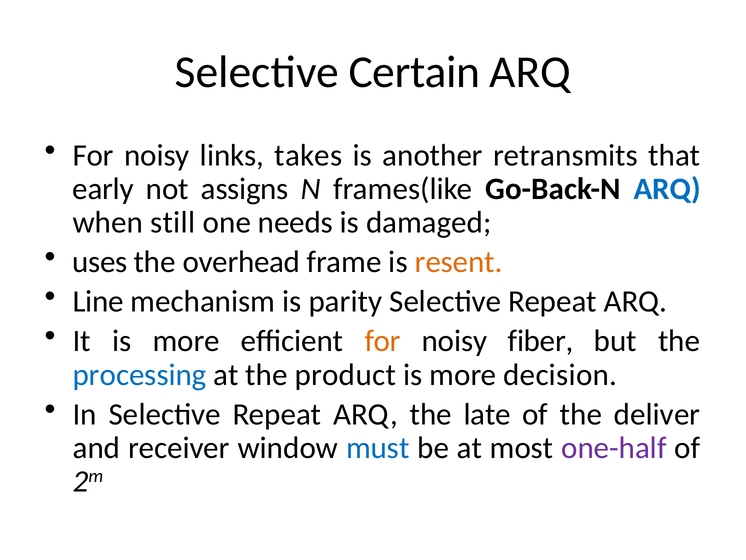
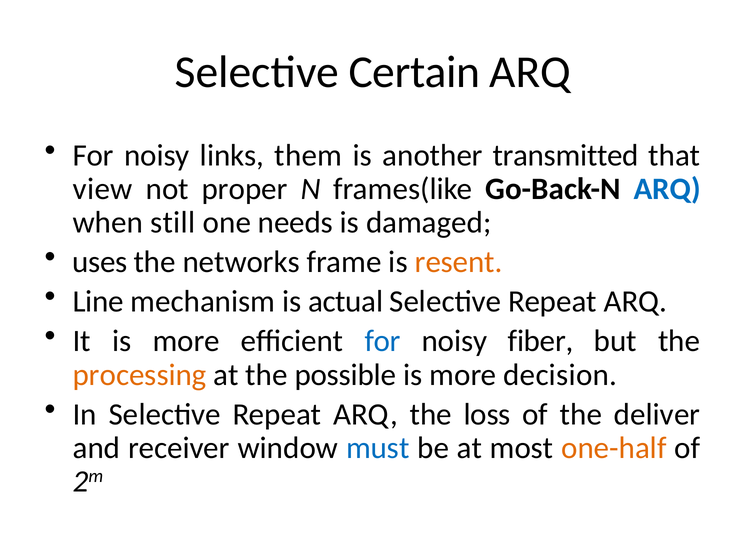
takes: takes -> them
retransmits: retransmits -> transmitted
early: early -> view
assigns: assigns -> proper
overhead: overhead -> networks
parity: parity -> actual
for at (383, 341) colour: orange -> blue
processing colour: blue -> orange
product: product -> possible
late: late -> loss
one-half colour: purple -> orange
